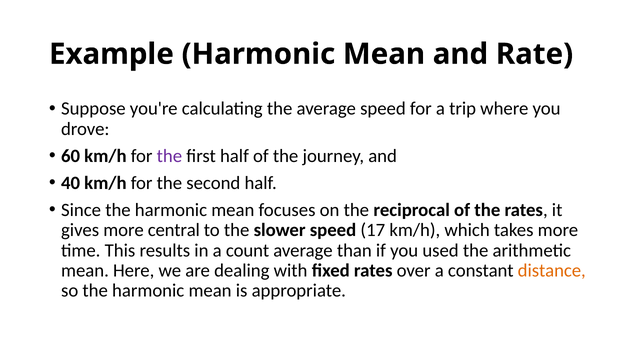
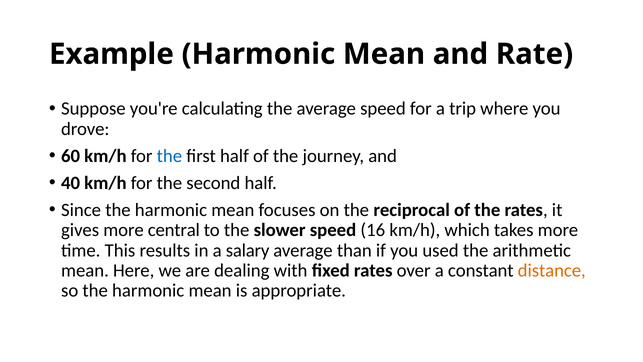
the at (169, 156) colour: purple -> blue
17: 17 -> 16
count: count -> salary
